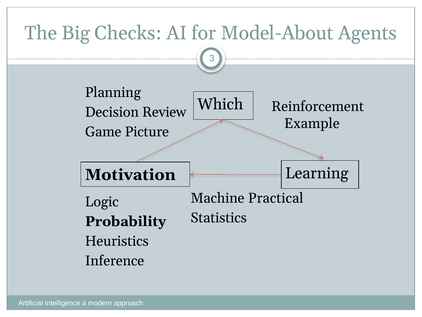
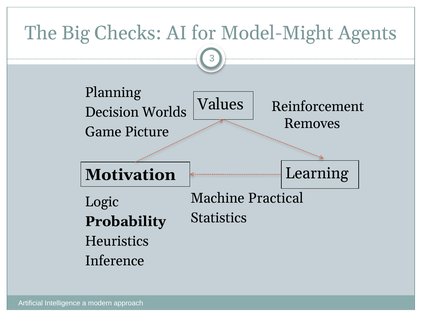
Model-About: Model-About -> Model-Might
Which: Which -> Values
Review: Review -> Worlds
Example: Example -> Removes
